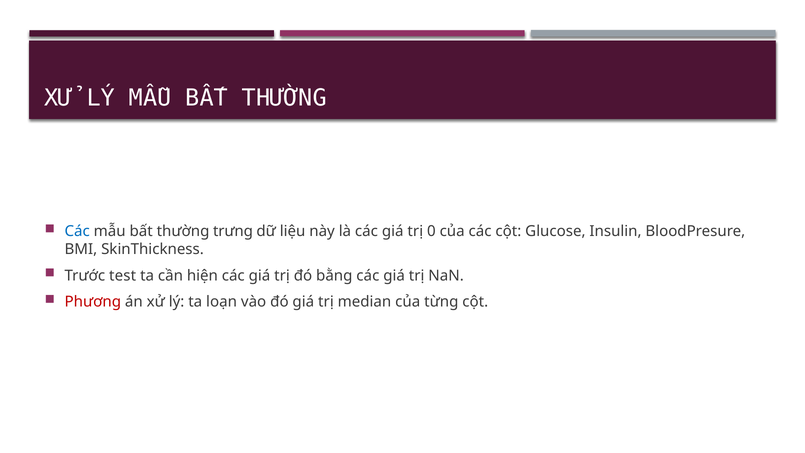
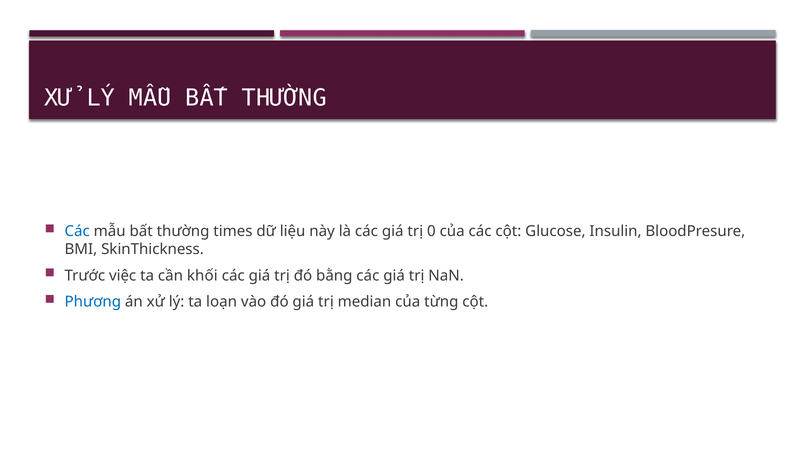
trưng: trưng -> times
test: test -> việc
hiện: hiện -> khối
Phương colour: red -> blue
